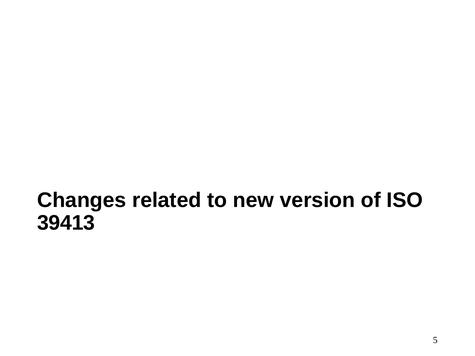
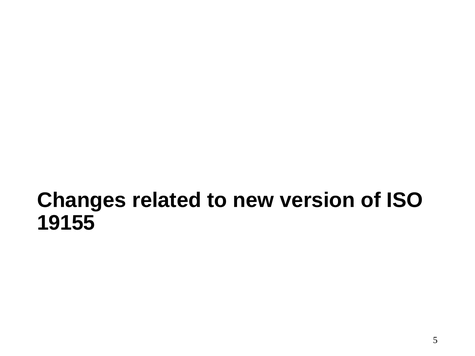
39413: 39413 -> 19155
